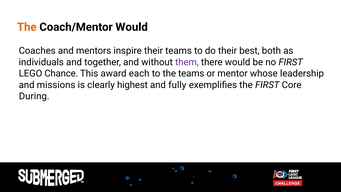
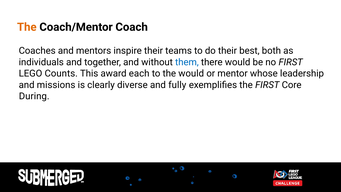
Coach/Mentor Would: Would -> Coach
them colour: purple -> blue
Chance: Chance -> Counts
the teams: teams -> would
highest: highest -> diverse
